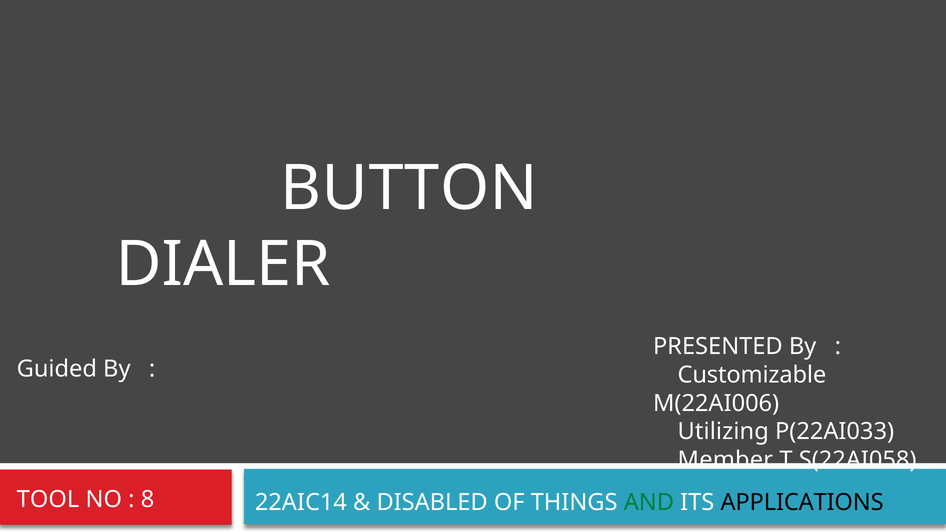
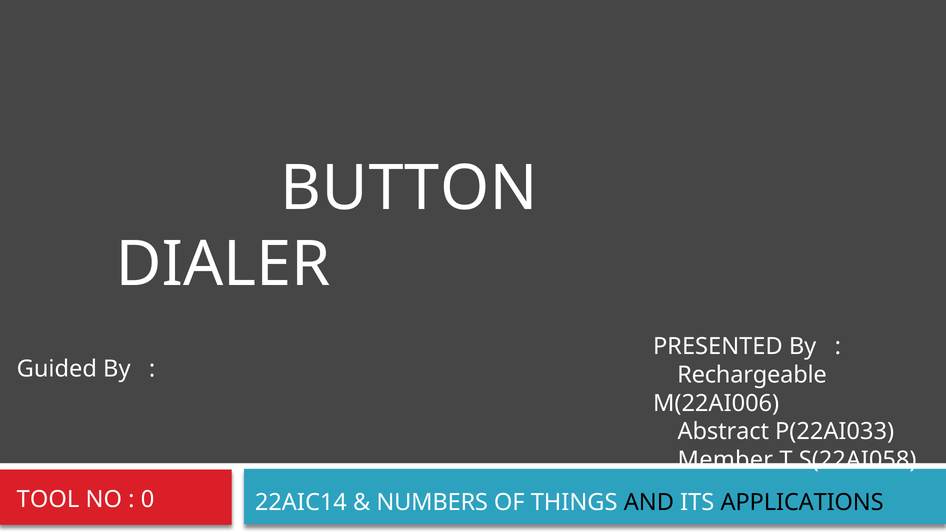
Customizable: Customizable -> Rechargeable
Utilizing: Utilizing -> Abstract
8: 8 -> 0
DISABLED: DISABLED -> NUMBERS
AND colour: green -> black
